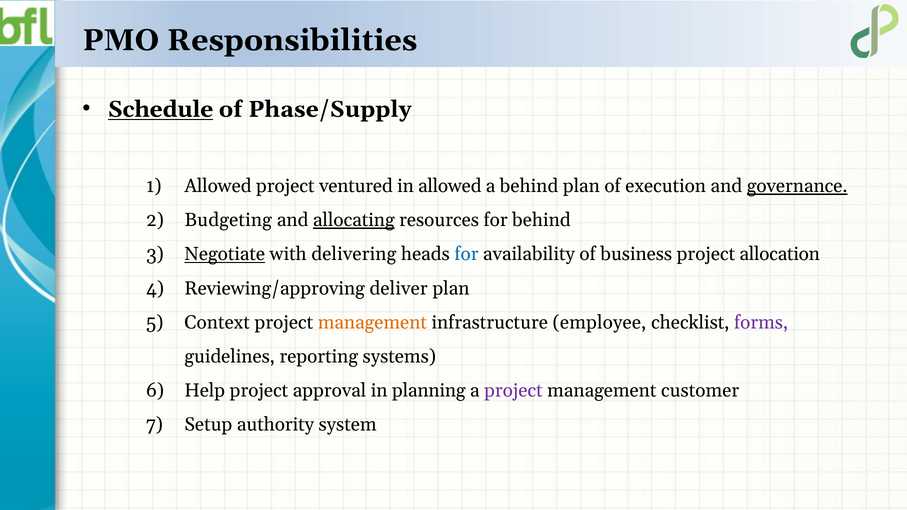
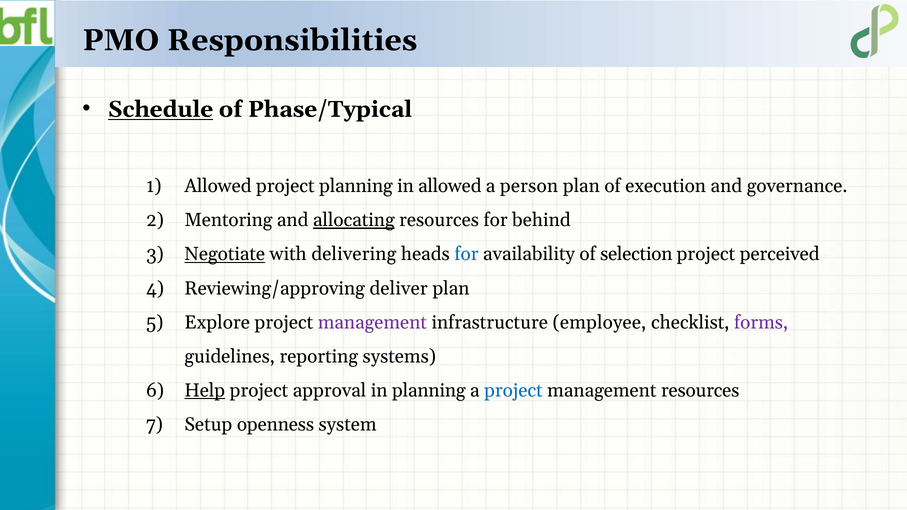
Phase/Supply: Phase/Supply -> Phase/Typical
project ventured: ventured -> planning
a behind: behind -> person
governance underline: present -> none
Budgeting: Budgeting -> Mentoring
business: business -> selection
allocation: allocation -> perceived
Context: Context -> Explore
management at (372, 322) colour: orange -> purple
Help underline: none -> present
project at (513, 391) colour: purple -> blue
management customer: customer -> resources
authority: authority -> openness
